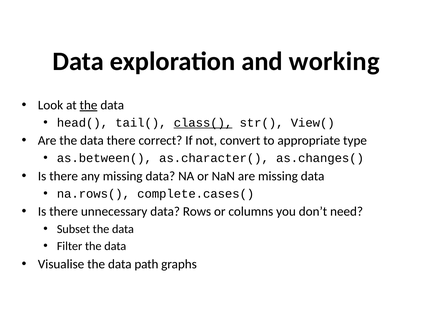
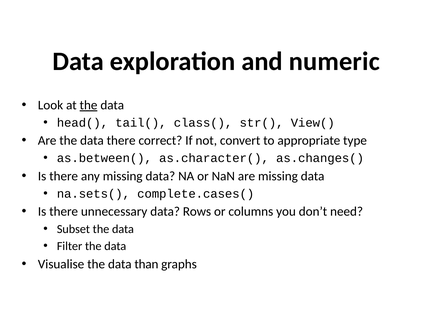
working: working -> numeric
class( underline: present -> none
na.rows(: na.rows( -> na.sets(
path: path -> than
